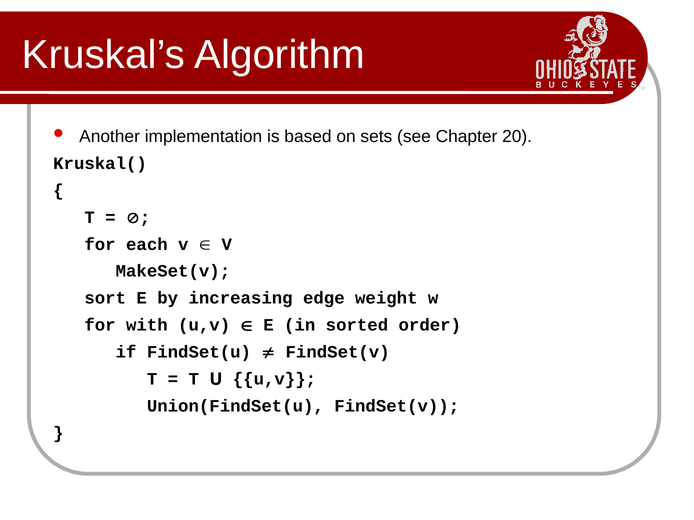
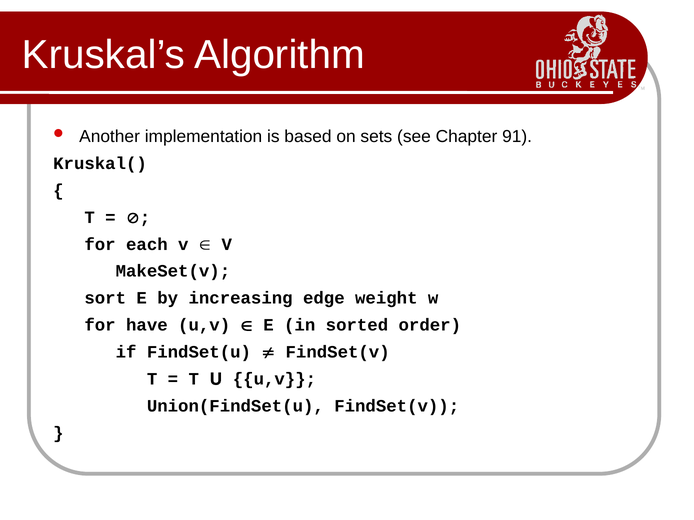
20: 20 -> 91
with: with -> have
